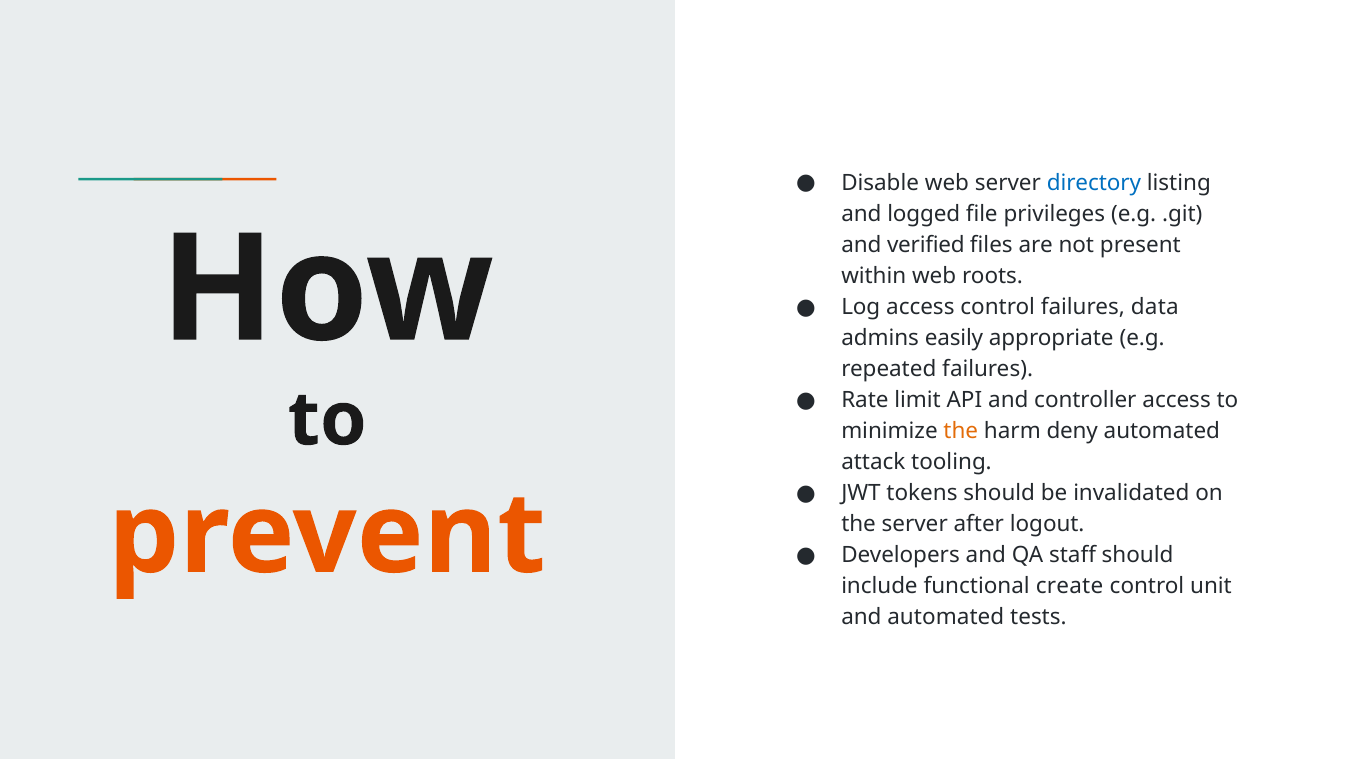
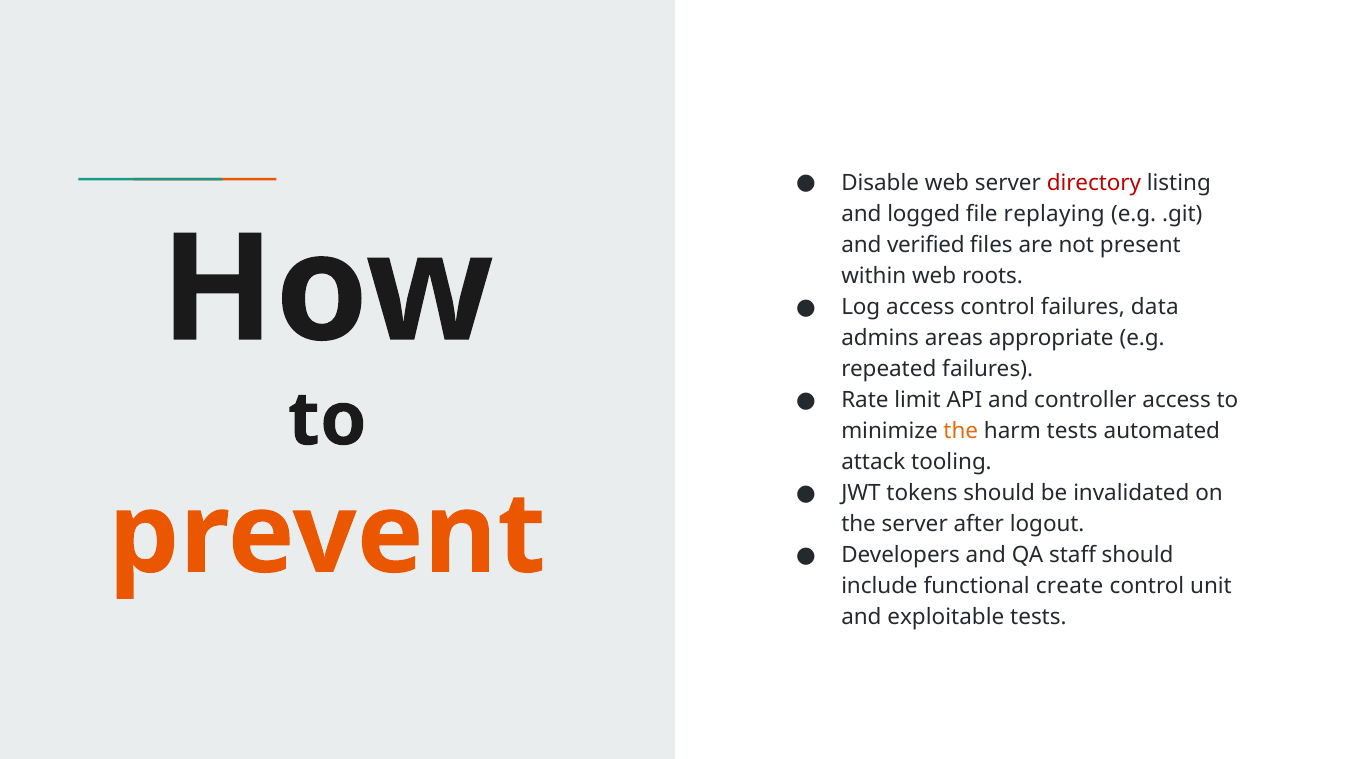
directory colour: blue -> red
privileges: privileges -> replaying
easily: easily -> areas
harm deny: deny -> tests
and automated: automated -> exploitable
